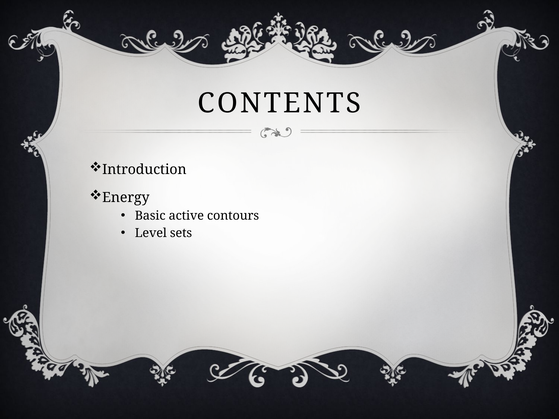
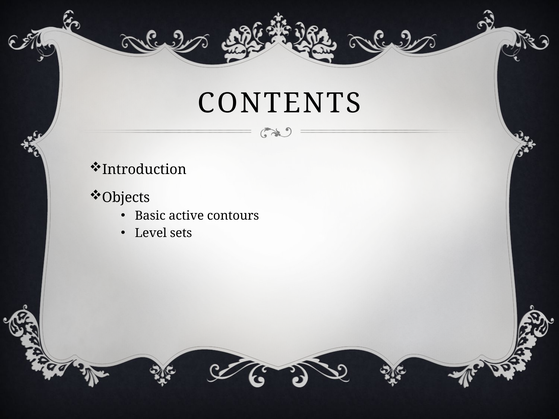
Energy: Energy -> Objects
